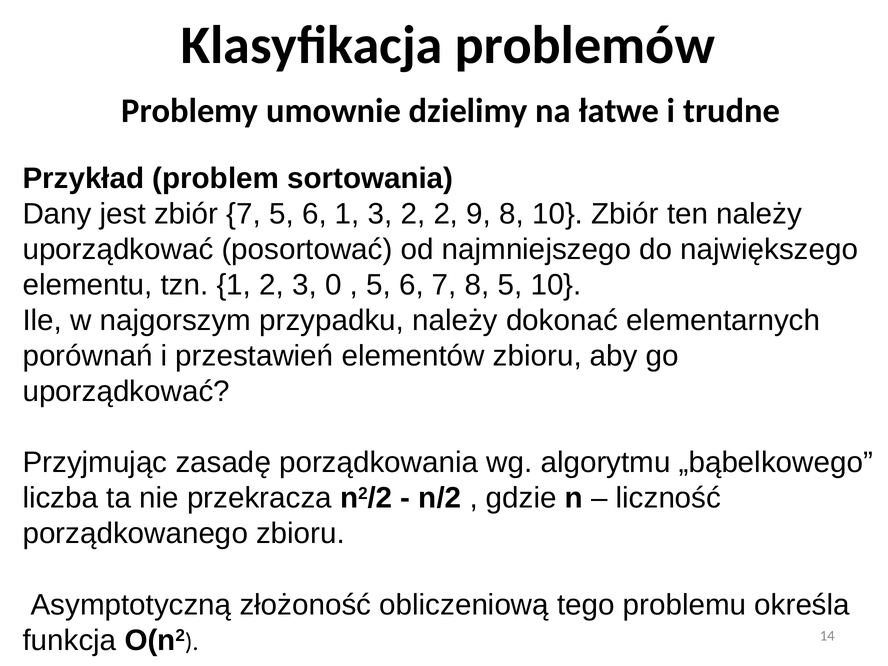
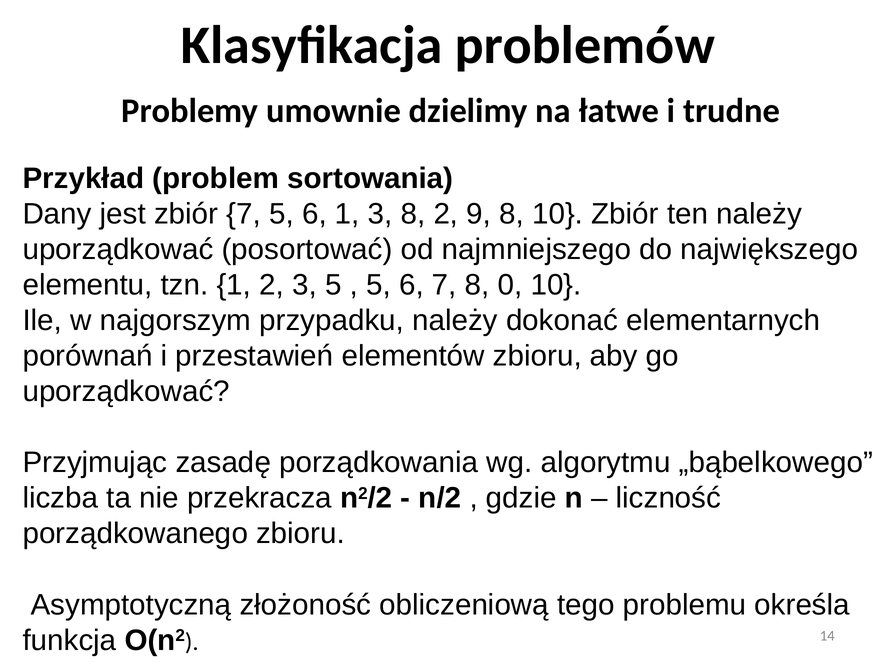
3 2: 2 -> 8
3 0: 0 -> 5
8 5: 5 -> 0
